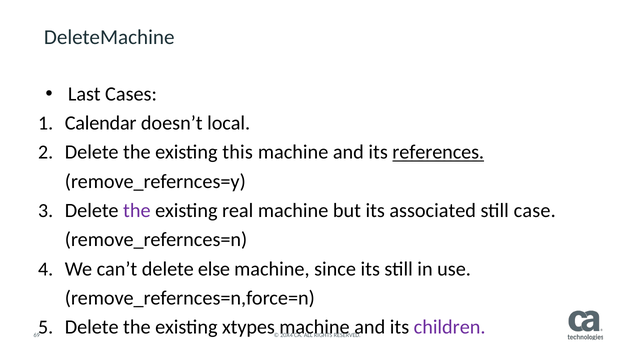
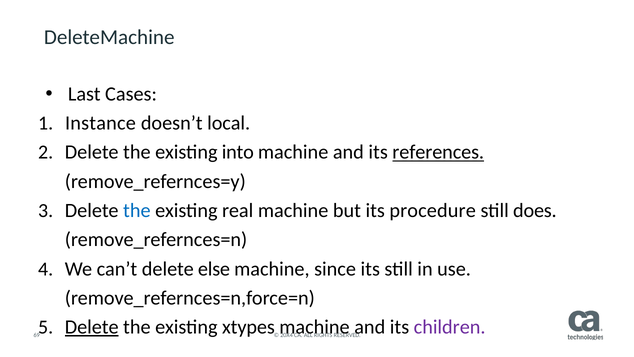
Calendar: Calendar -> Instance
this: this -> into
the at (137, 211) colour: purple -> blue
associated: associated -> procedure
case: case -> does
Delete at (92, 327) underline: none -> present
